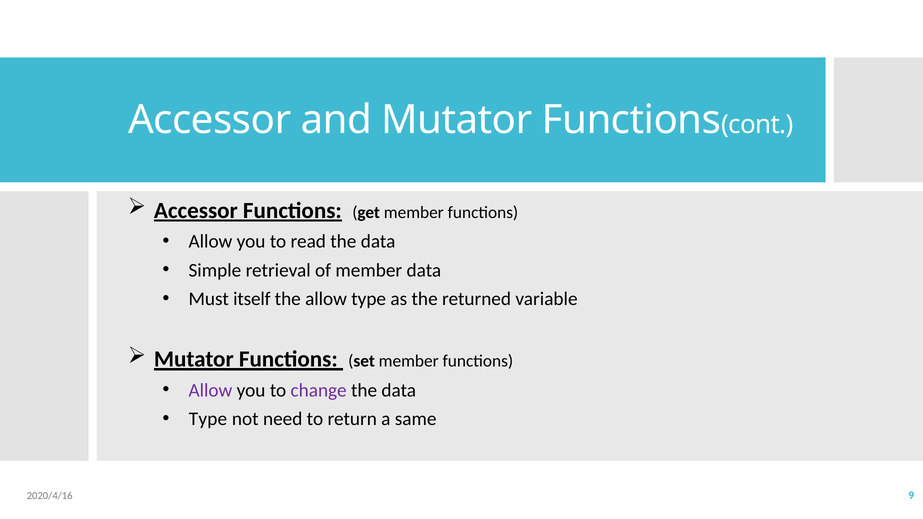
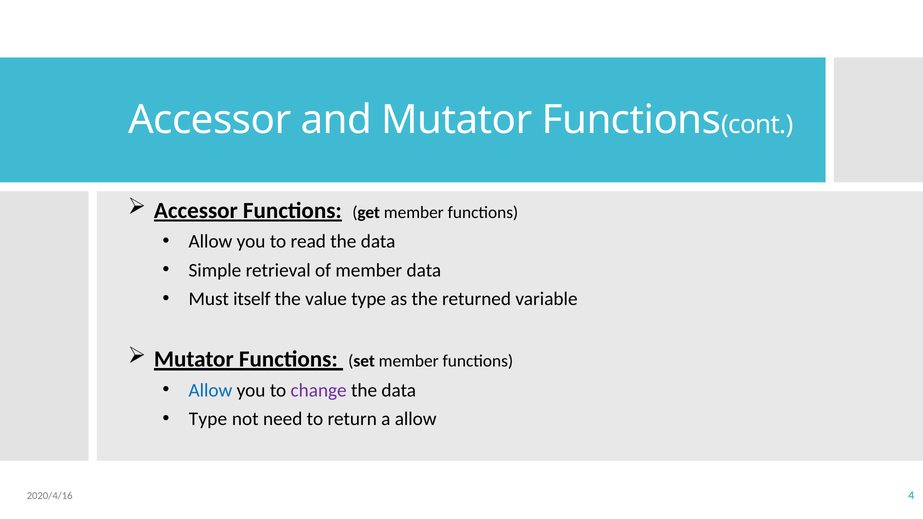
the allow: allow -> value
Allow at (210, 390) colour: purple -> blue
a same: same -> allow
9: 9 -> 4
